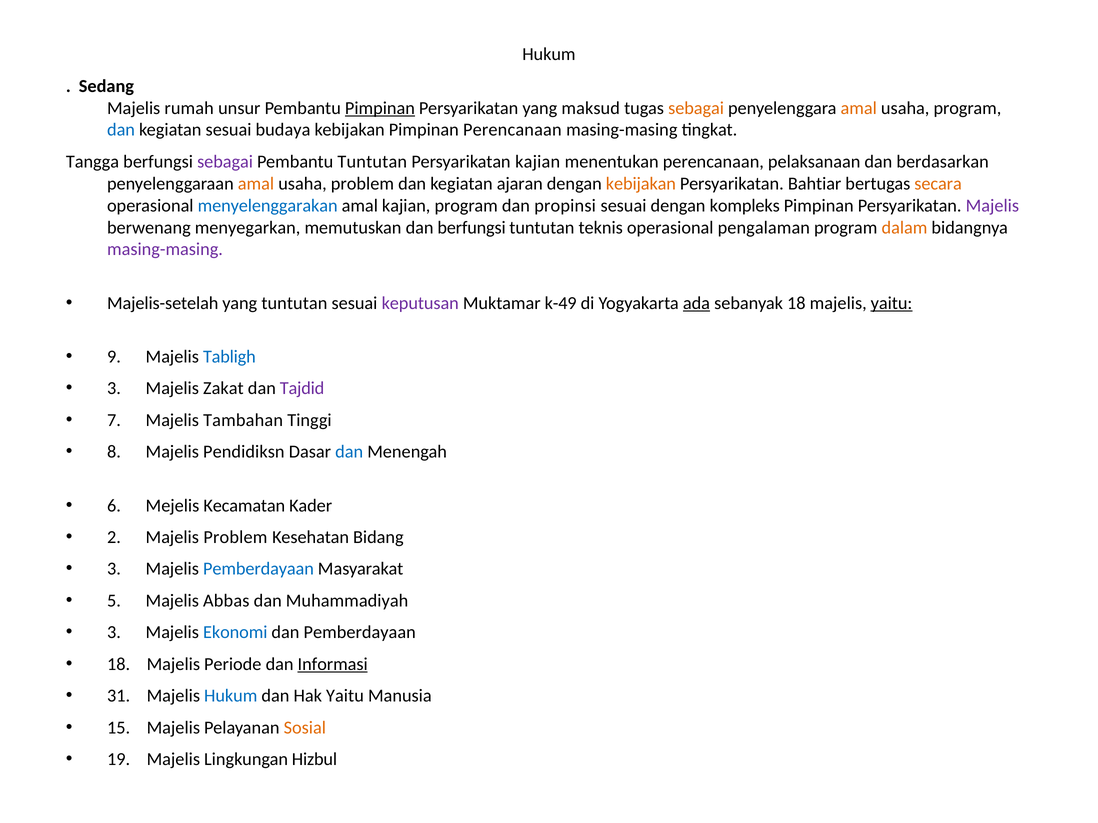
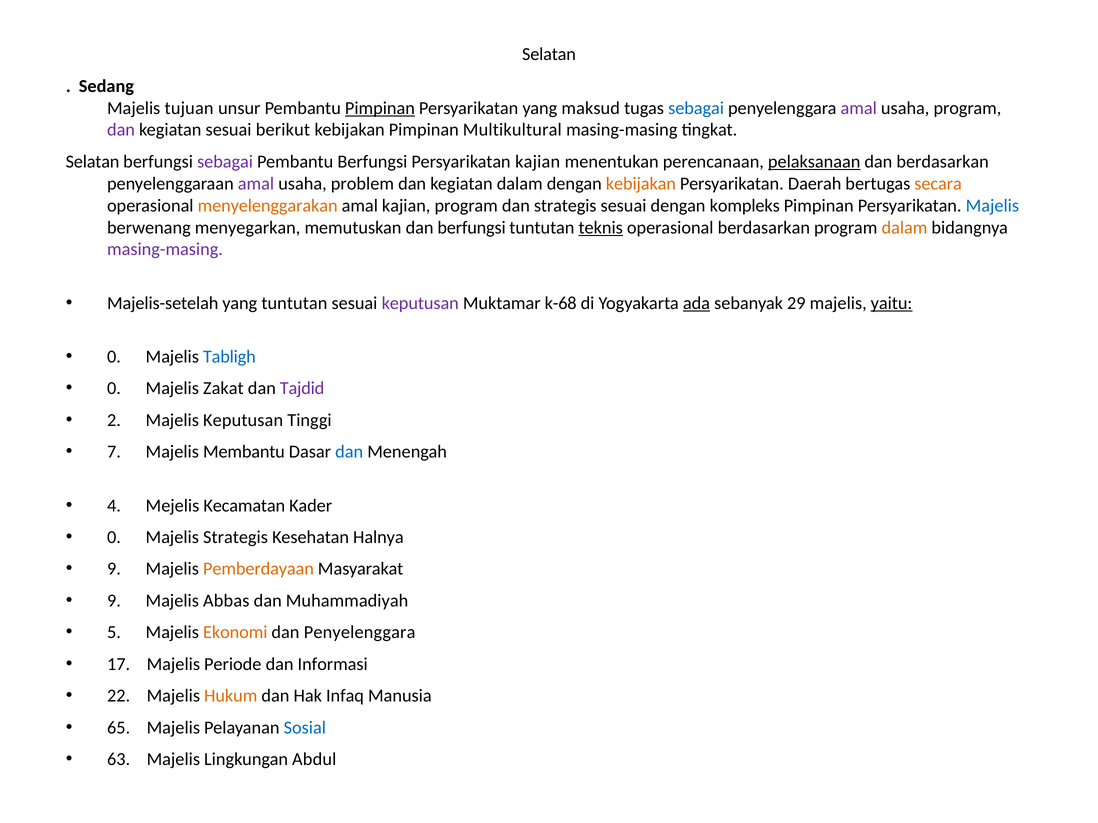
Hukum at (549, 54): Hukum -> Selatan
rumah: rumah -> tujuan
sebagai at (696, 108) colour: orange -> blue
amal at (859, 108) colour: orange -> purple
dan at (121, 130) colour: blue -> purple
budaya: budaya -> berikut
Pimpinan Perencanaan: Perencanaan -> Multikultural
Tangga at (92, 162): Tangga -> Selatan
Pembantu Tuntutan: Tuntutan -> Berfungsi
pelaksanaan underline: none -> present
amal at (256, 184) colour: orange -> purple
kegiatan ajaran: ajaran -> dalam
Bahtiar: Bahtiar -> Daerah
menyelenggarakan colour: blue -> orange
dan propinsi: propinsi -> strategis
Majelis at (992, 206) colour: purple -> blue
teknis underline: none -> present
operasional pengalaman: pengalaman -> berdasarkan
k-49: k-49 -> k-68
sebanyak 18: 18 -> 29
9 at (114, 357): 9 -> 0
3 at (114, 389): 3 -> 0
7: 7 -> 2
Majelis Tambahan: Tambahan -> Keputusan
8: 8 -> 7
Pendidiksn: Pendidiksn -> Membantu
6: 6 -> 4
2 at (114, 538): 2 -> 0
Majelis Problem: Problem -> Strategis
Bidang: Bidang -> Halnya
3 at (114, 569): 3 -> 9
Pemberdayaan at (258, 569) colour: blue -> orange
5 at (114, 601): 5 -> 9
3 at (114, 633): 3 -> 5
Ekonomi colour: blue -> orange
dan Pemberdayaan: Pemberdayaan -> Penyelenggara
18 at (119, 664): 18 -> 17
Informasi underline: present -> none
31: 31 -> 22
Hukum at (231, 696) colour: blue -> orange
Hak Yaitu: Yaitu -> Infaq
15: 15 -> 65
Sosial colour: orange -> blue
19: 19 -> 63
Hizbul: Hizbul -> Abdul
